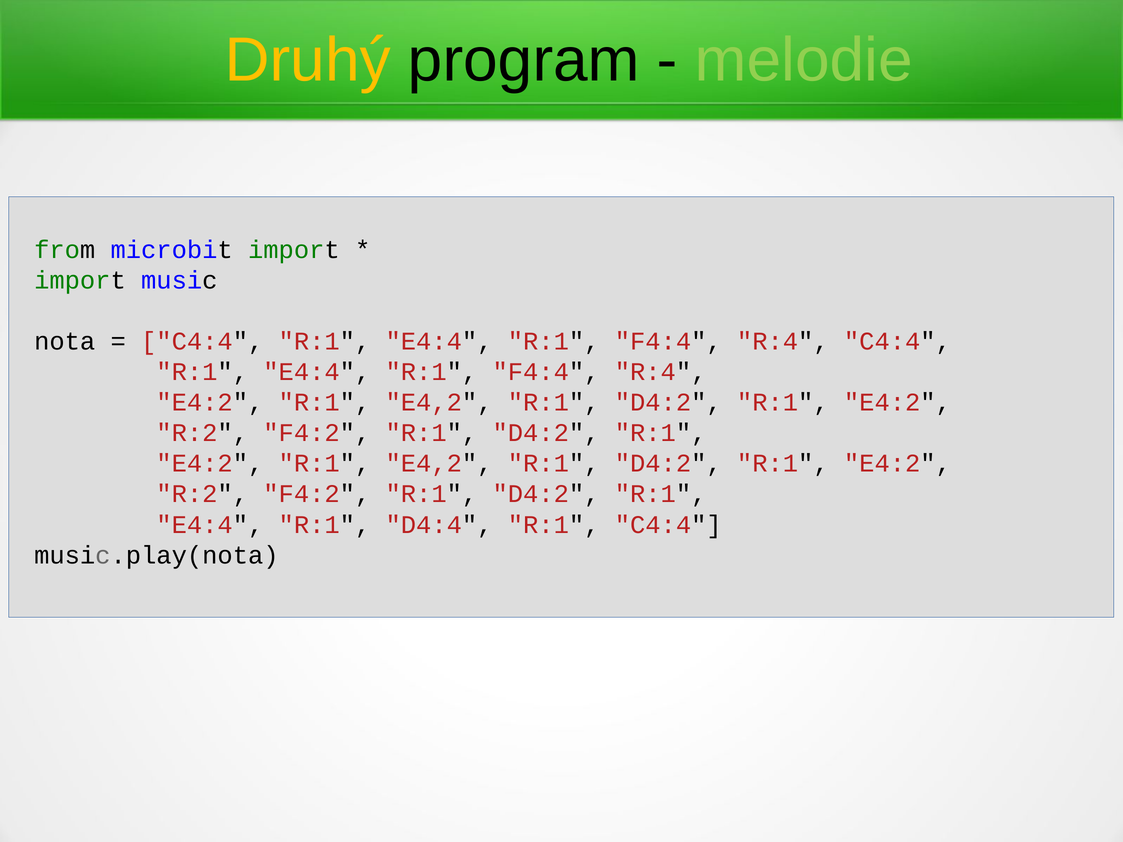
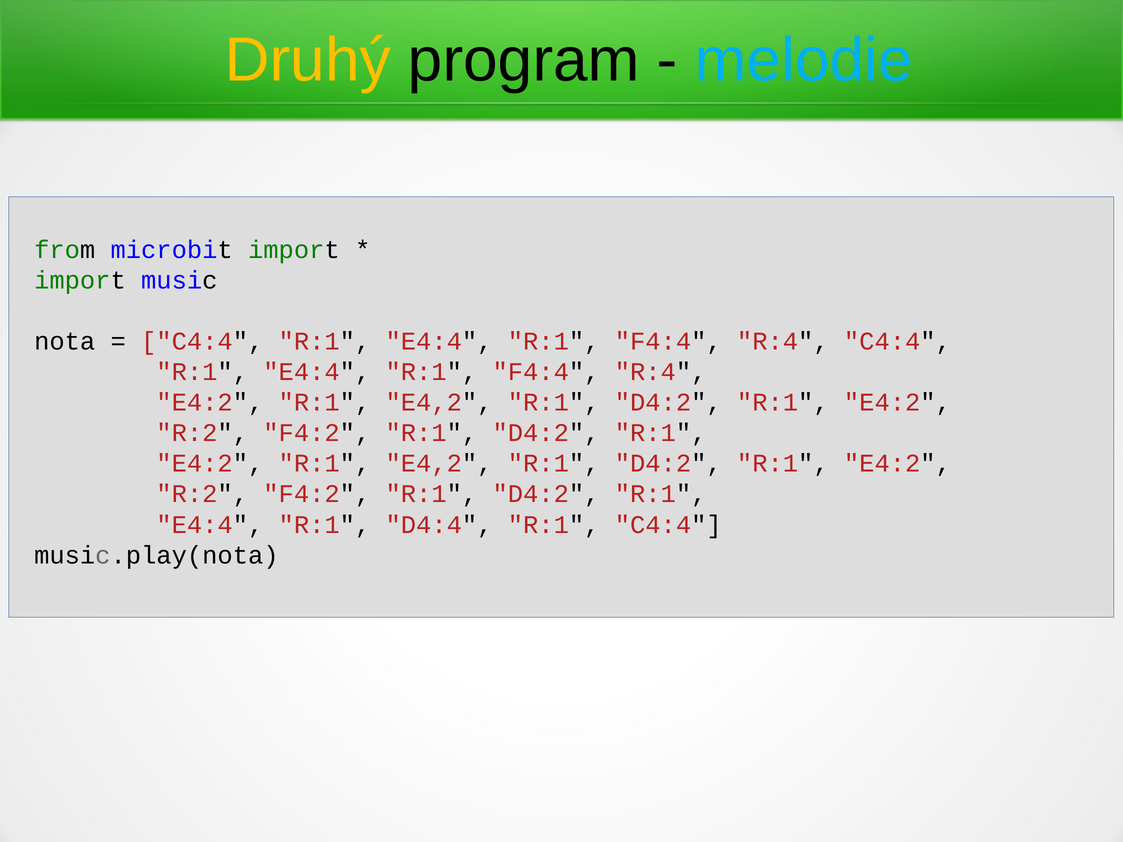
melodie colour: light green -> light blue
